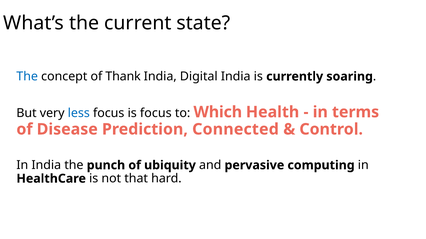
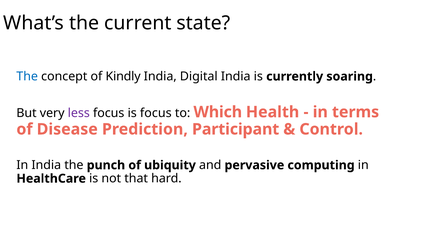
Thank: Thank -> Kindly
less colour: blue -> purple
Connected: Connected -> Participant
